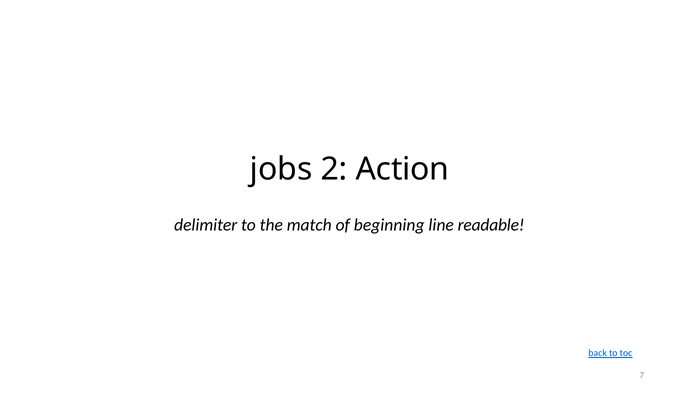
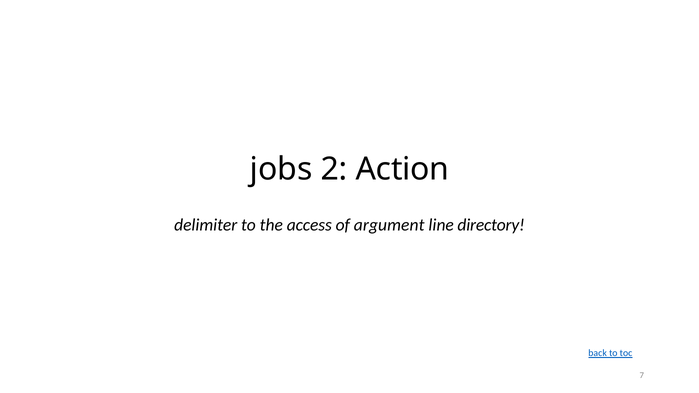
match: match -> access
beginning: beginning -> argument
readable: readable -> directory
